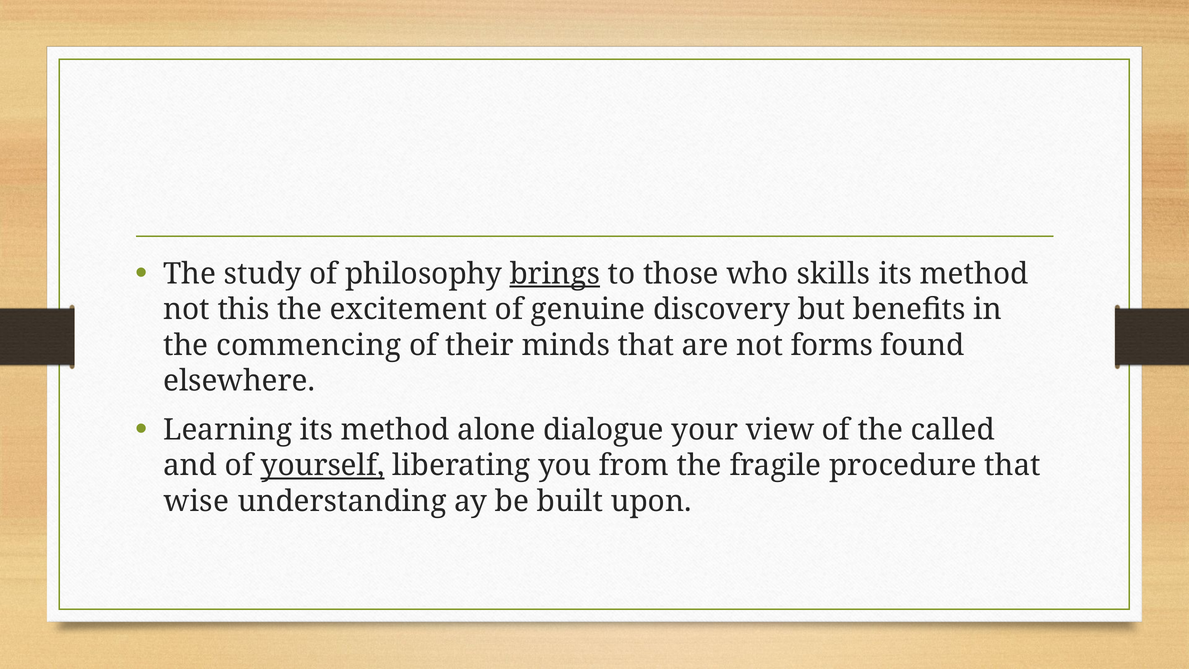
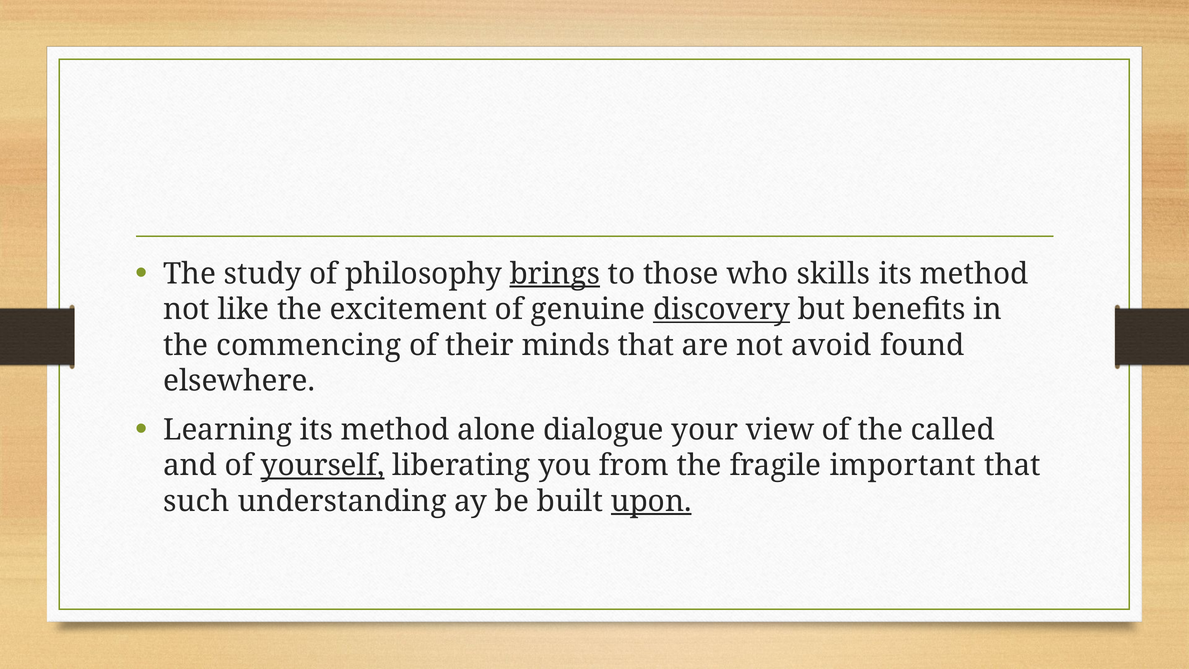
this: this -> like
discovery underline: none -> present
forms: forms -> avoid
procedure: procedure -> important
wise: wise -> such
upon underline: none -> present
